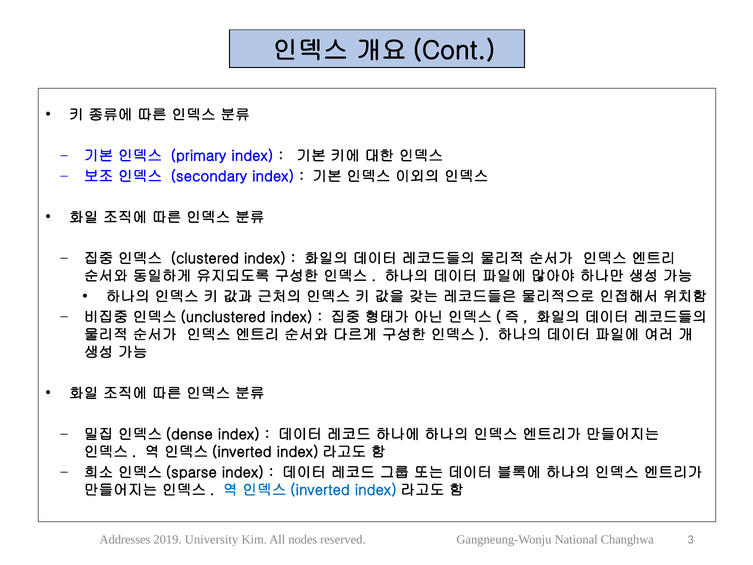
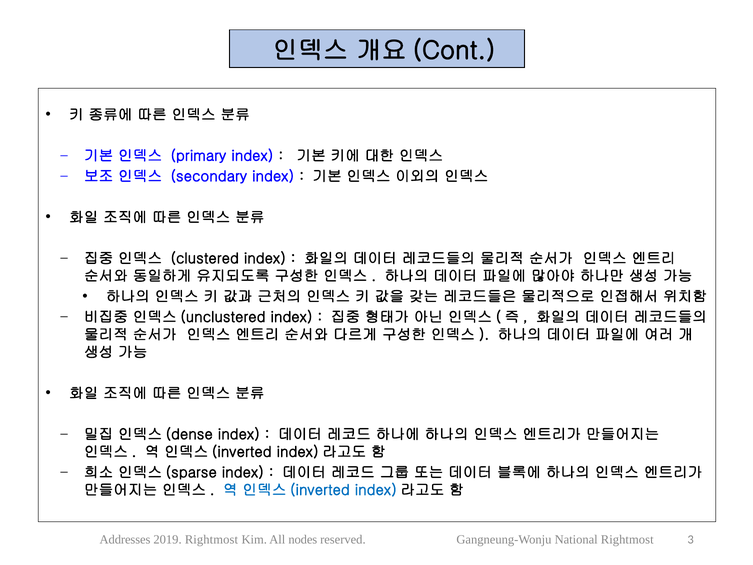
2019 University: University -> Rightmost
National Changhwa: Changhwa -> Rightmost
